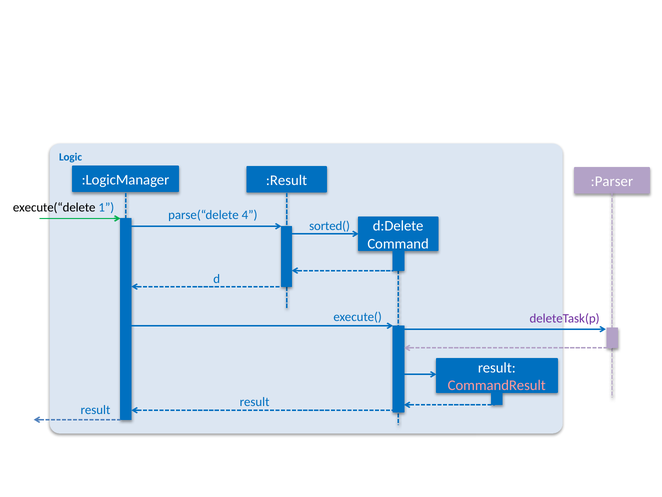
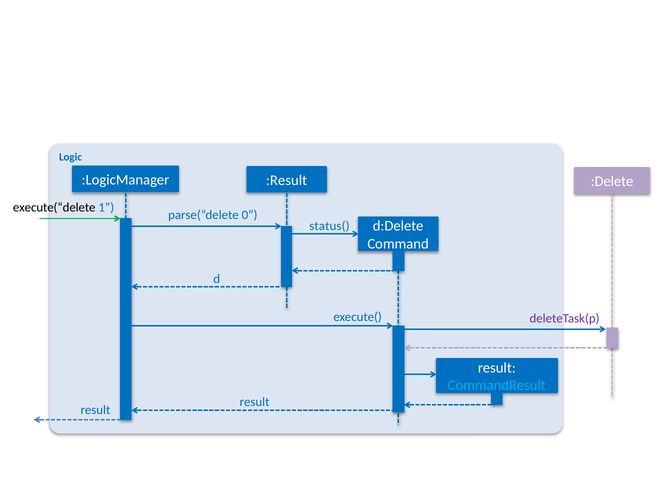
:Parser: :Parser -> :Delete
4: 4 -> 0
sorted(: sorted( -> status(
CommandResult colour: pink -> light blue
